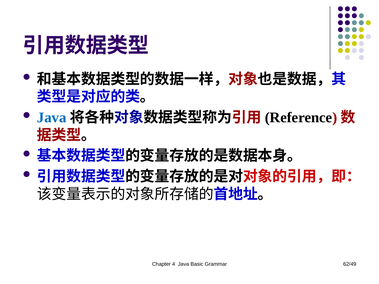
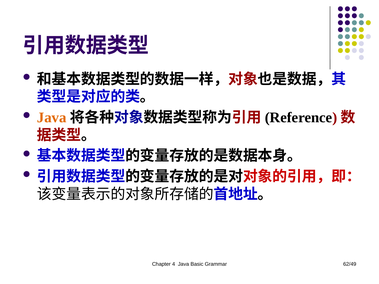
Java at (52, 118) colour: blue -> orange
